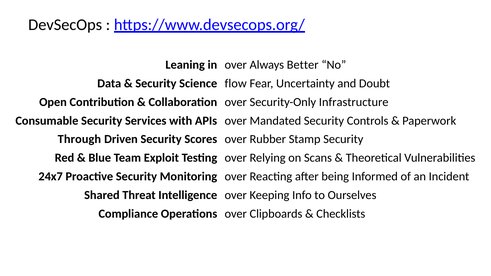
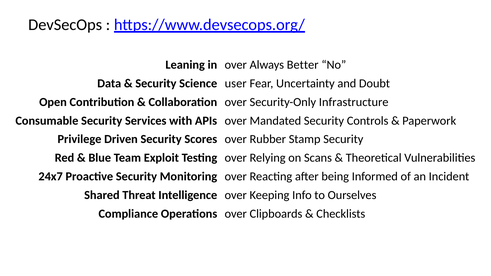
flow: flow -> user
Through: Through -> Privilege
